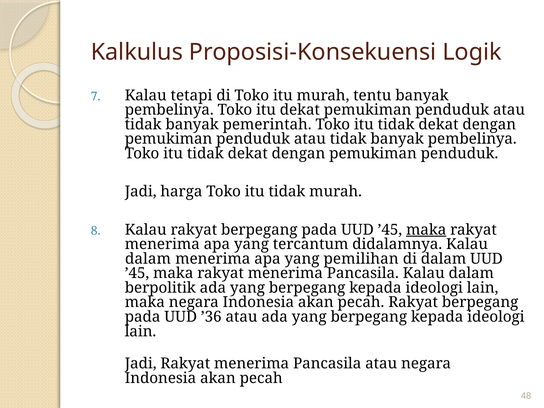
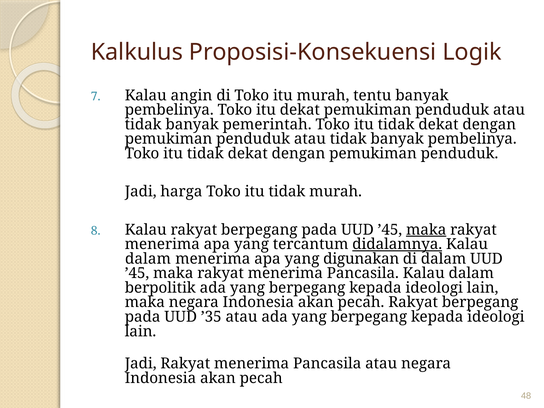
tetapi: tetapi -> angin
didalamnya underline: none -> present
pemilihan: pemilihan -> digunakan
’36: ’36 -> ’35
